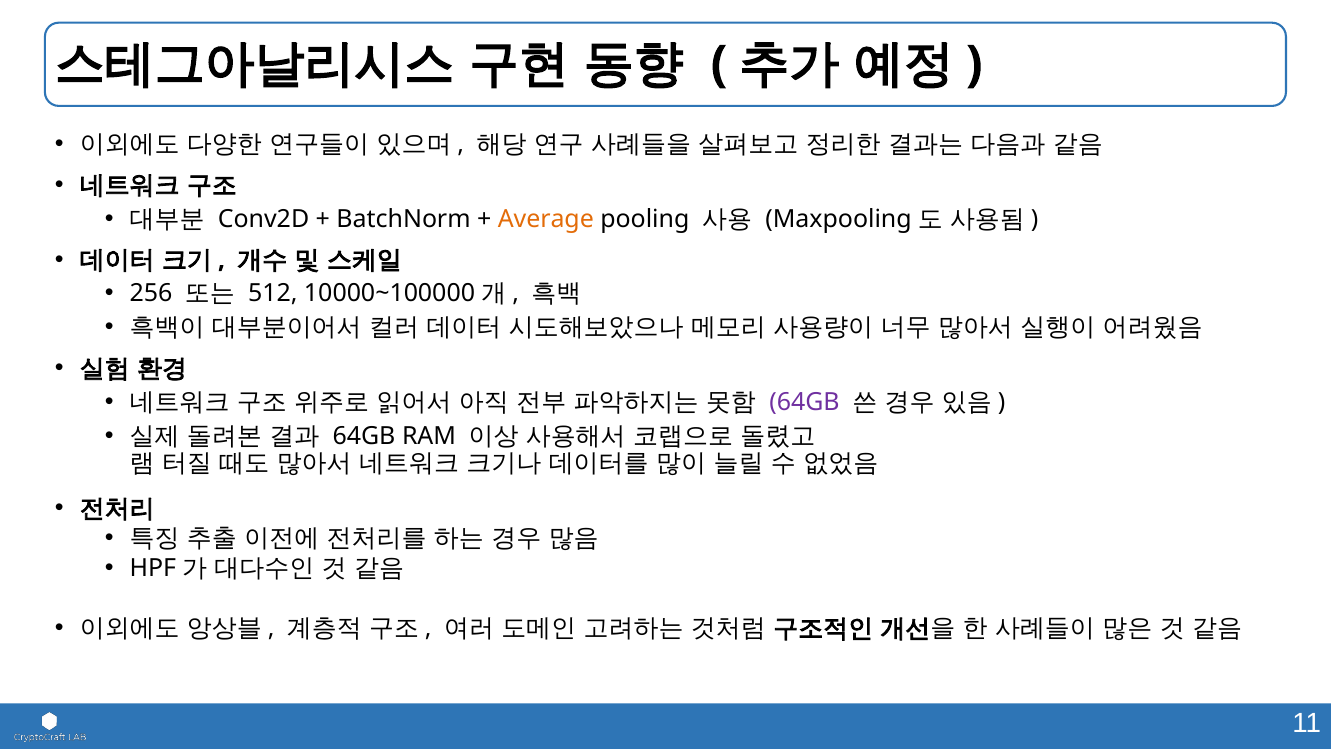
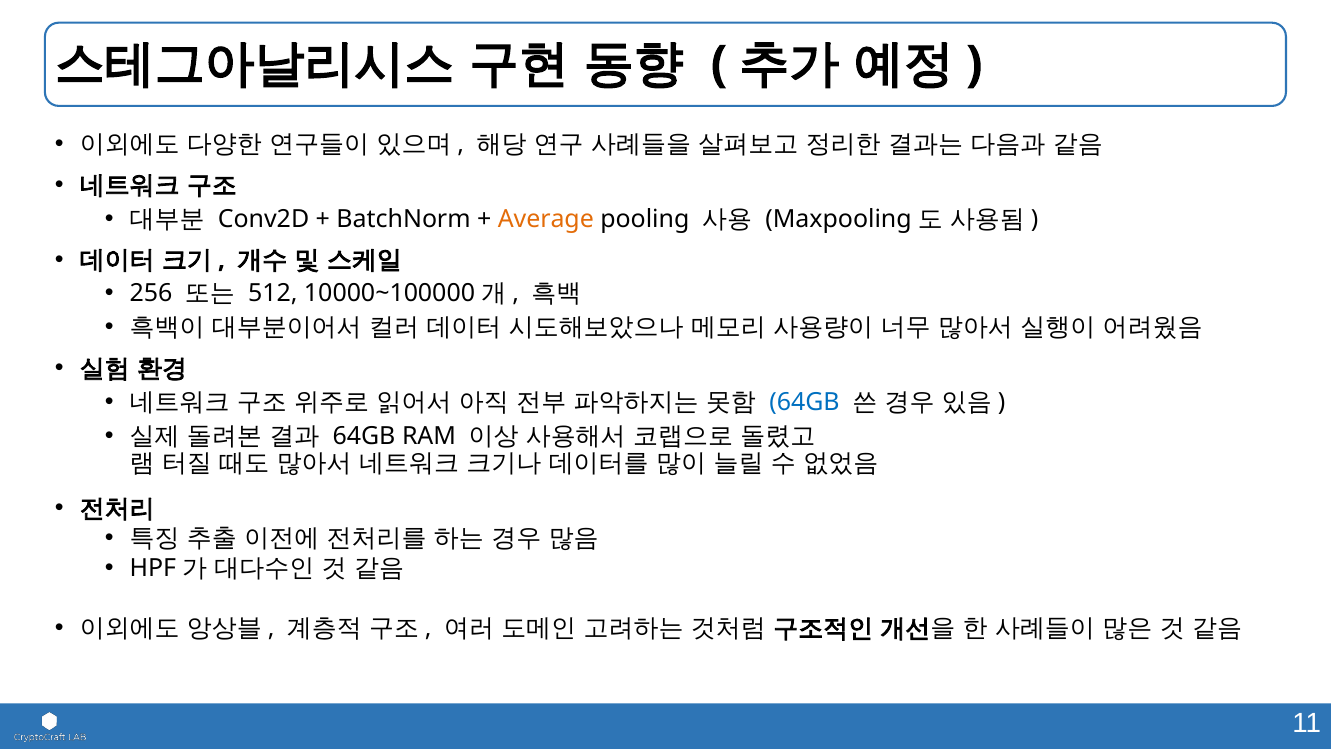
64GB at (805, 402) colour: purple -> blue
